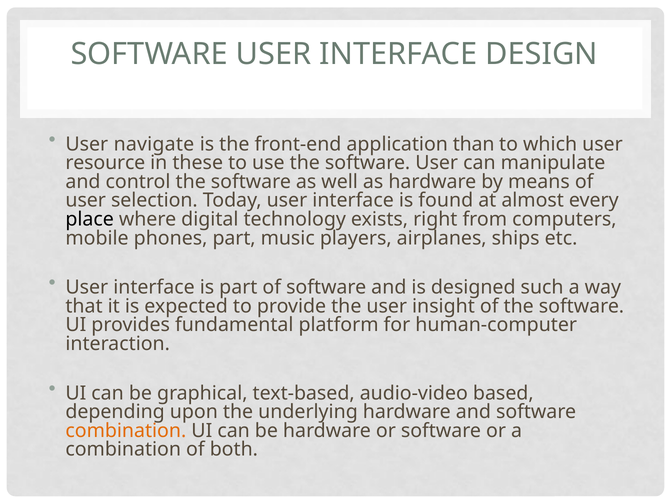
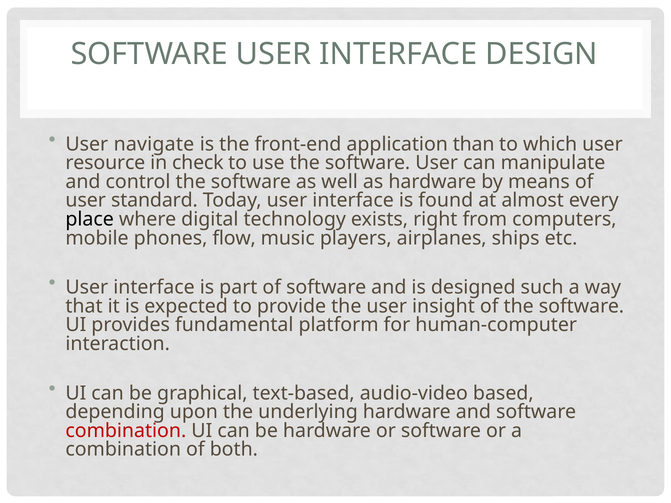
these: these -> check
selection: selection -> standard
phones part: part -> flow
combination at (126, 431) colour: orange -> red
